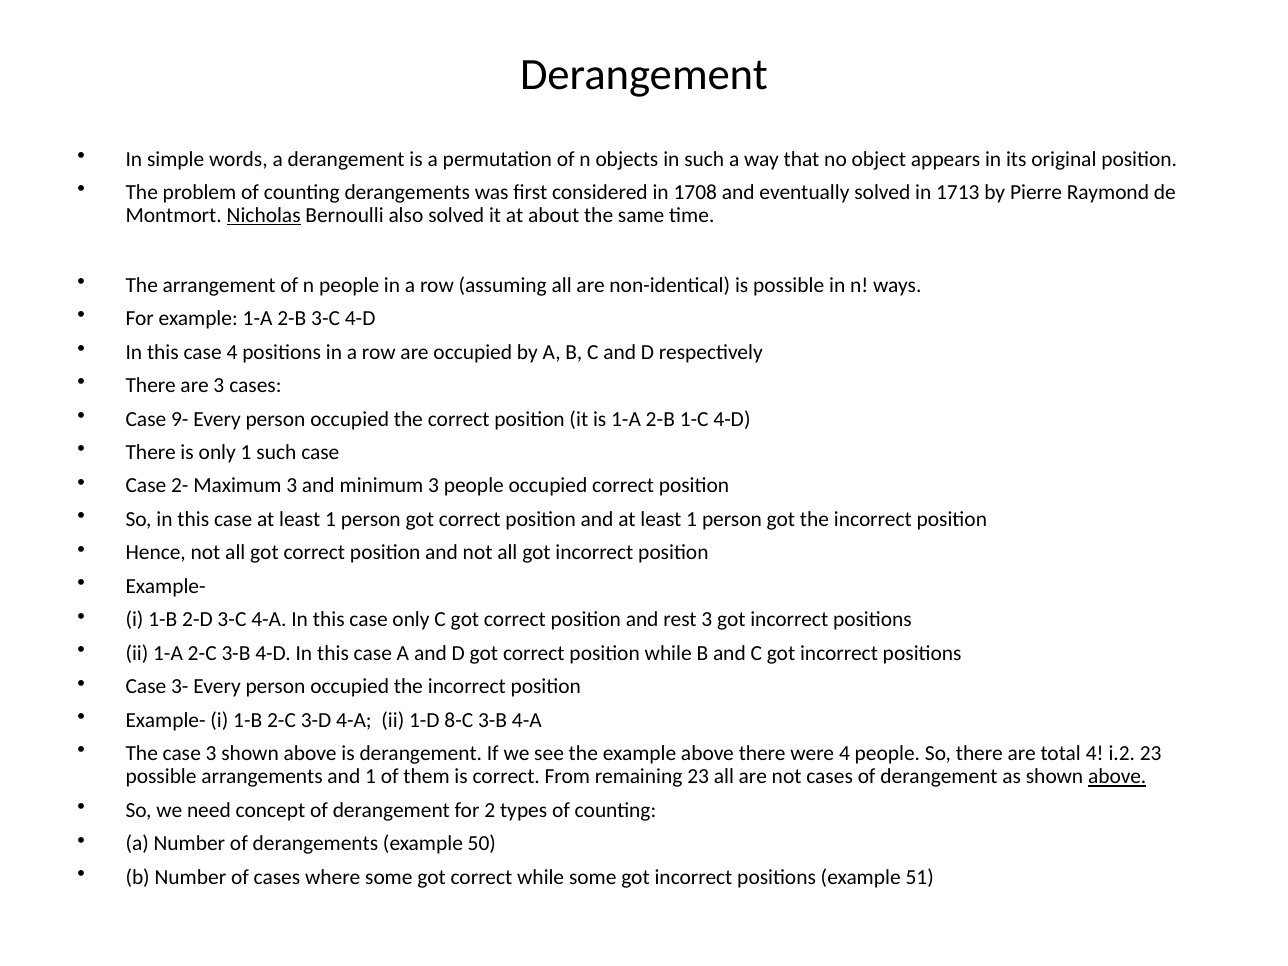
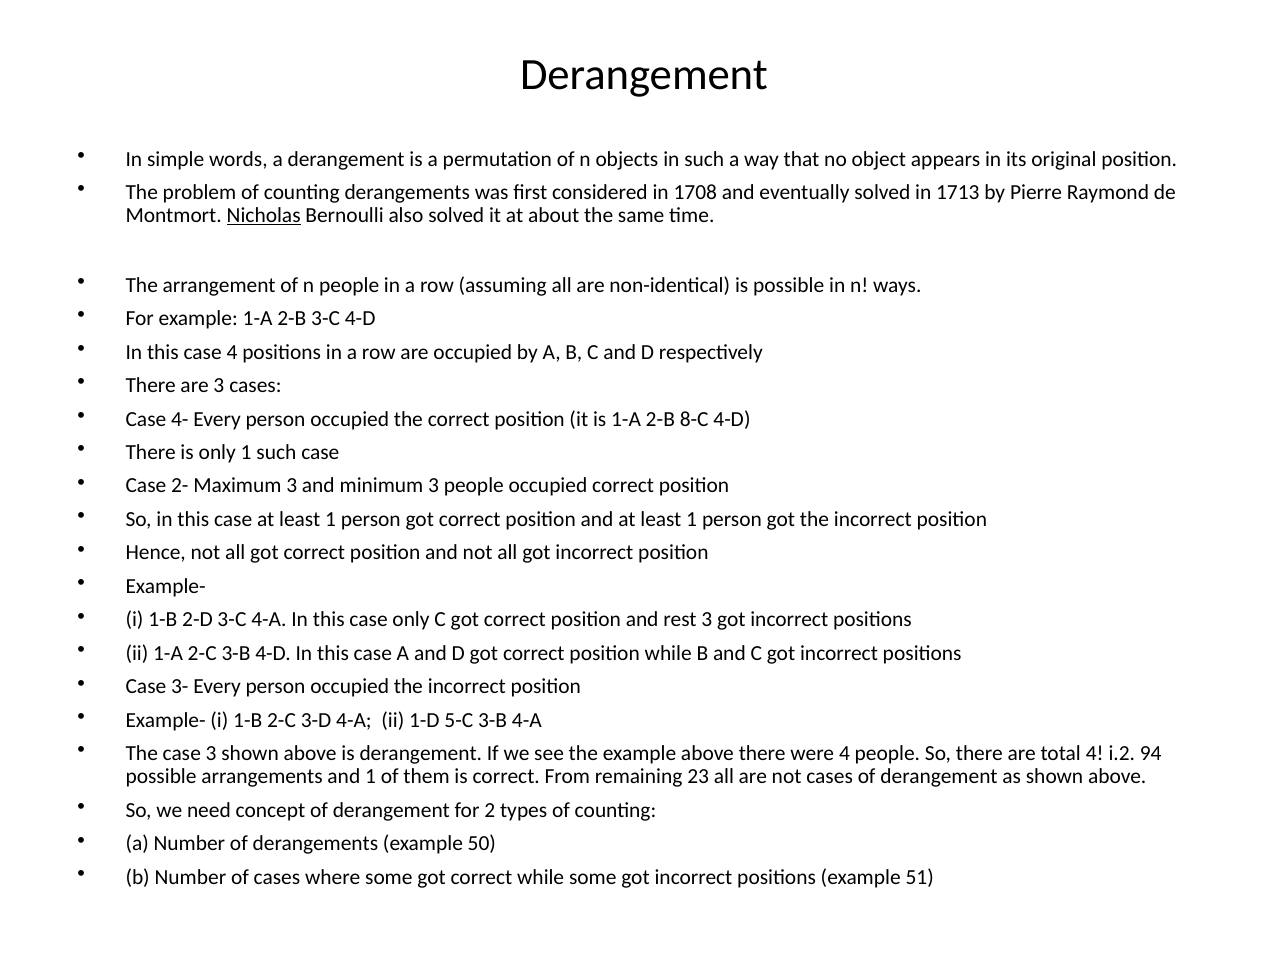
9-: 9- -> 4-
1-C: 1-C -> 8-C
8-C: 8-C -> 5-C
i.2 23: 23 -> 94
above at (1117, 777) underline: present -> none
